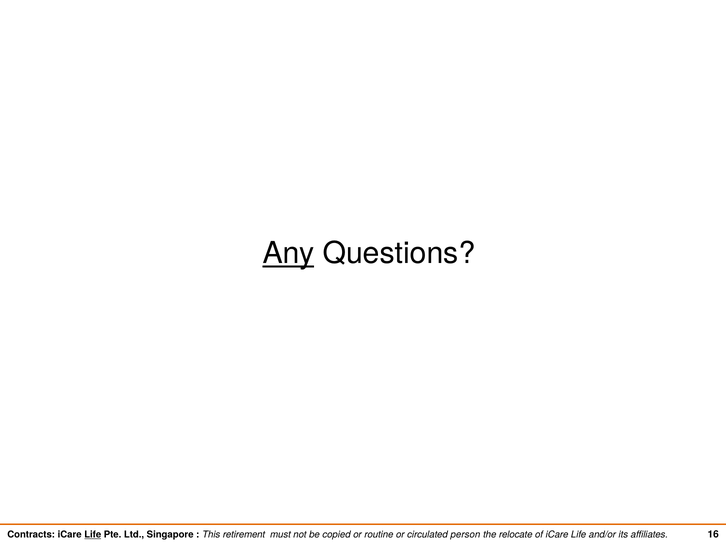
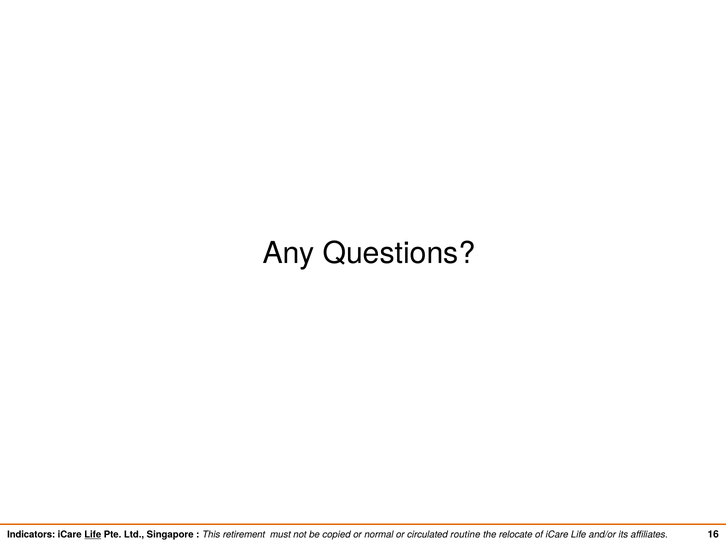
Any underline: present -> none
Contracts: Contracts -> Indicators
routine: routine -> normal
person: person -> routine
